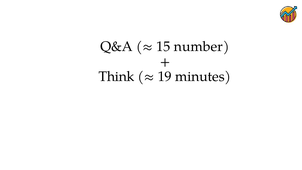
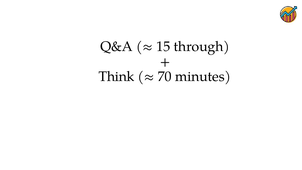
number: number -> through
19: 19 -> 70
